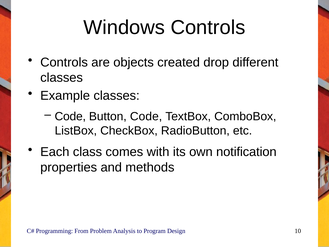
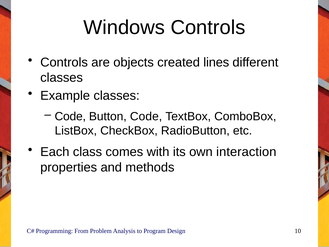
drop: drop -> lines
notification: notification -> interaction
